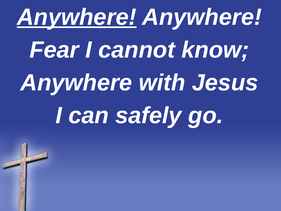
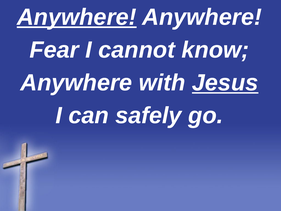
Jesus underline: none -> present
